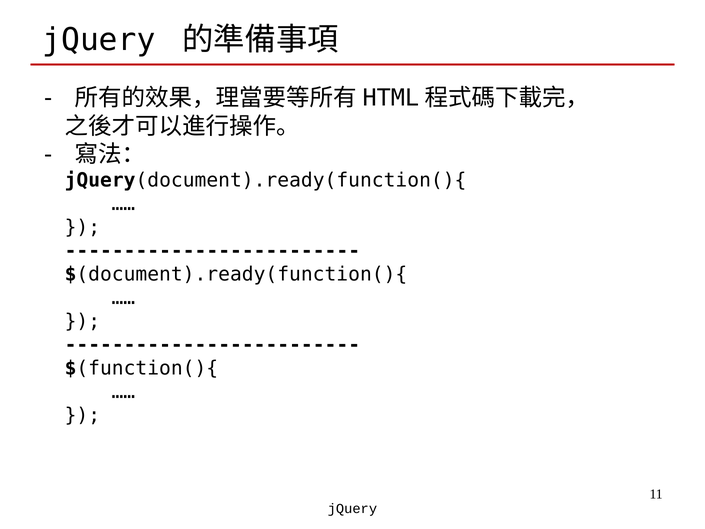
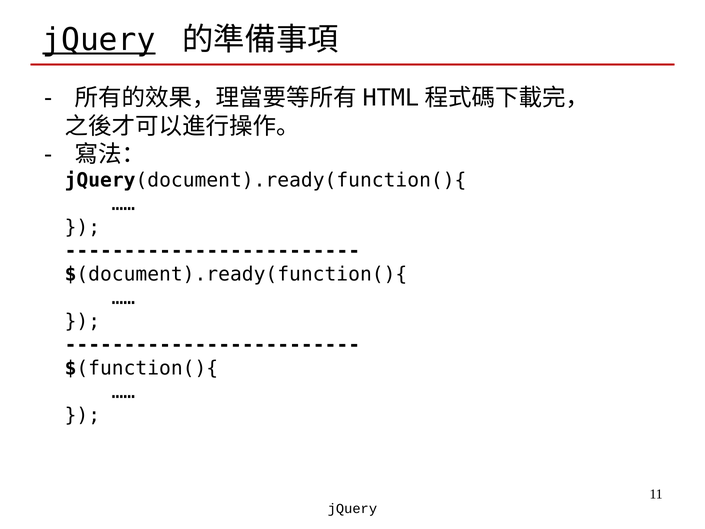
jQuery at (99, 40) underline: none -> present
